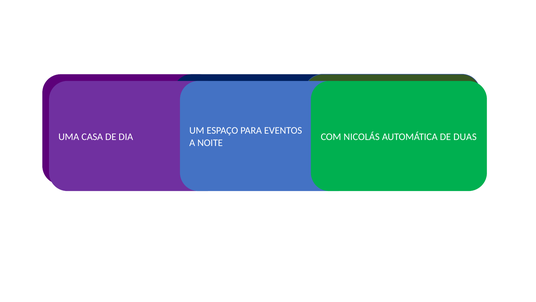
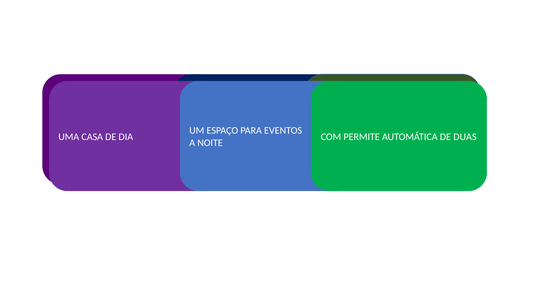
NICOLÁS: NICOLÁS -> PERMITE
